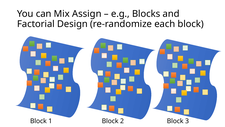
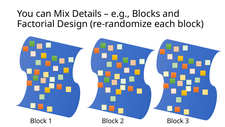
Assign: Assign -> Details
